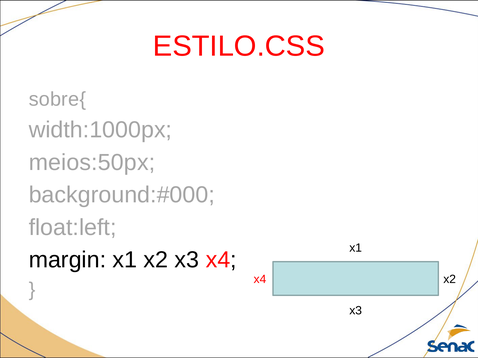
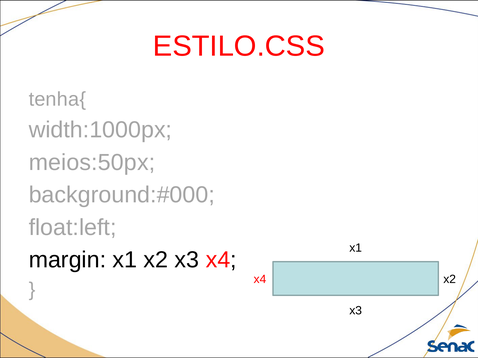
sobre{: sobre{ -> tenha{
